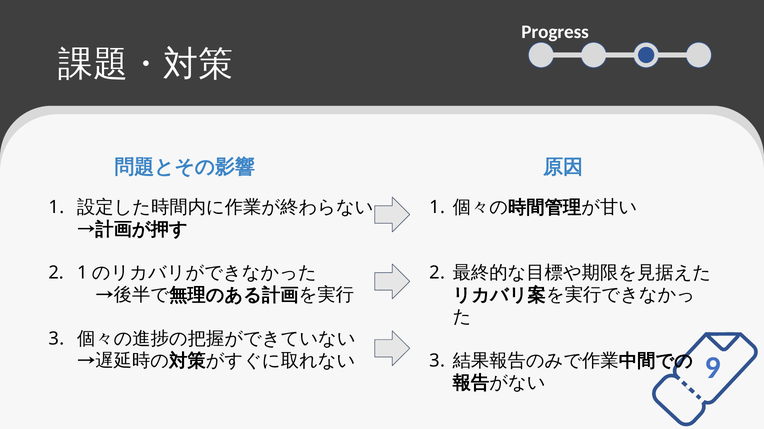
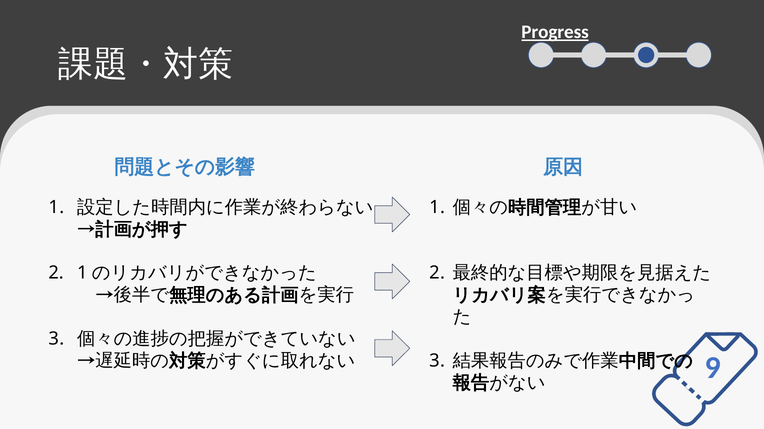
Progress underline: none -> present
